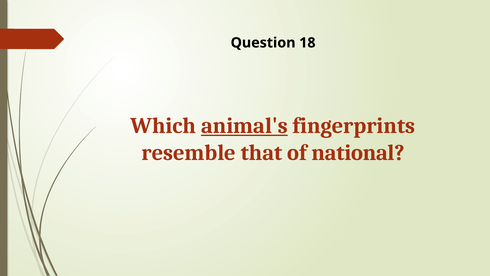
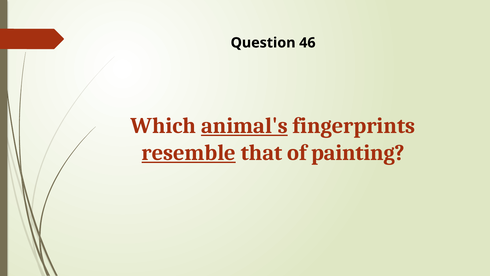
18: 18 -> 46
resemble underline: none -> present
national: national -> painting
